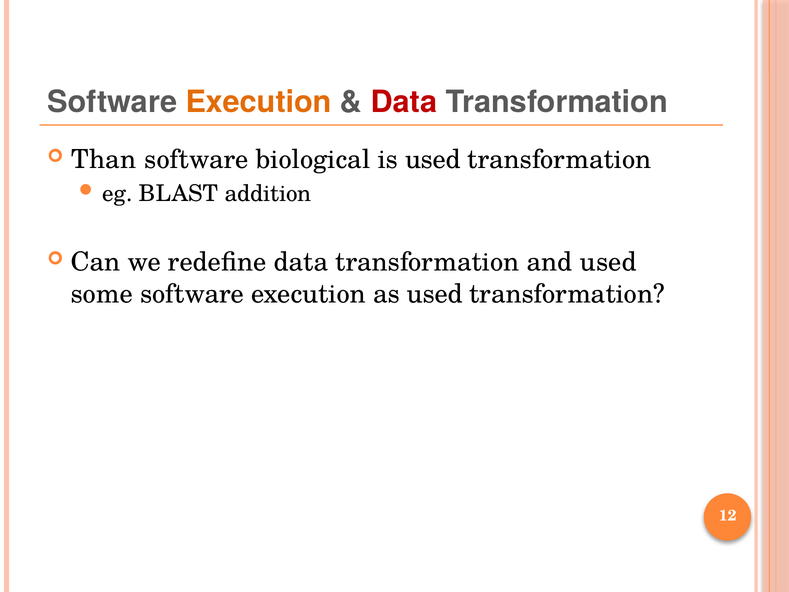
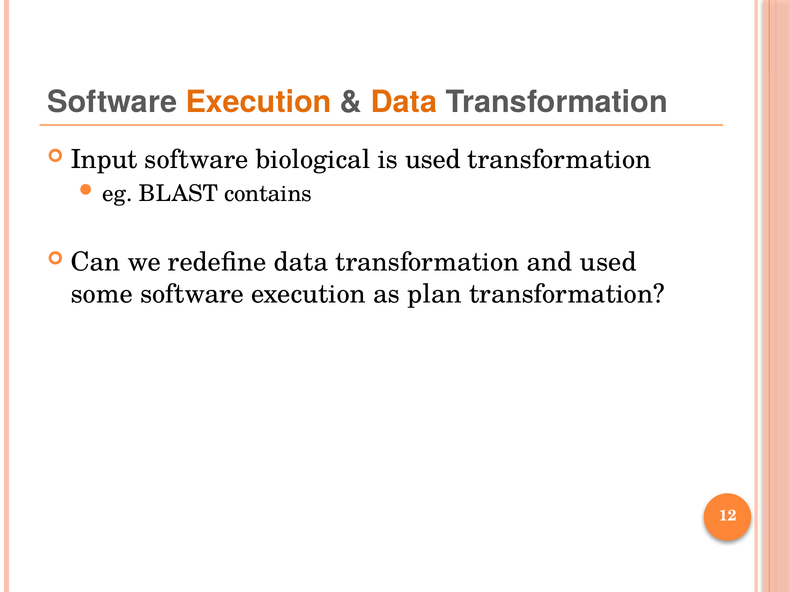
Data at (404, 102) colour: red -> orange
Than: Than -> Input
addition: addition -> contains
as used: used -> plan
